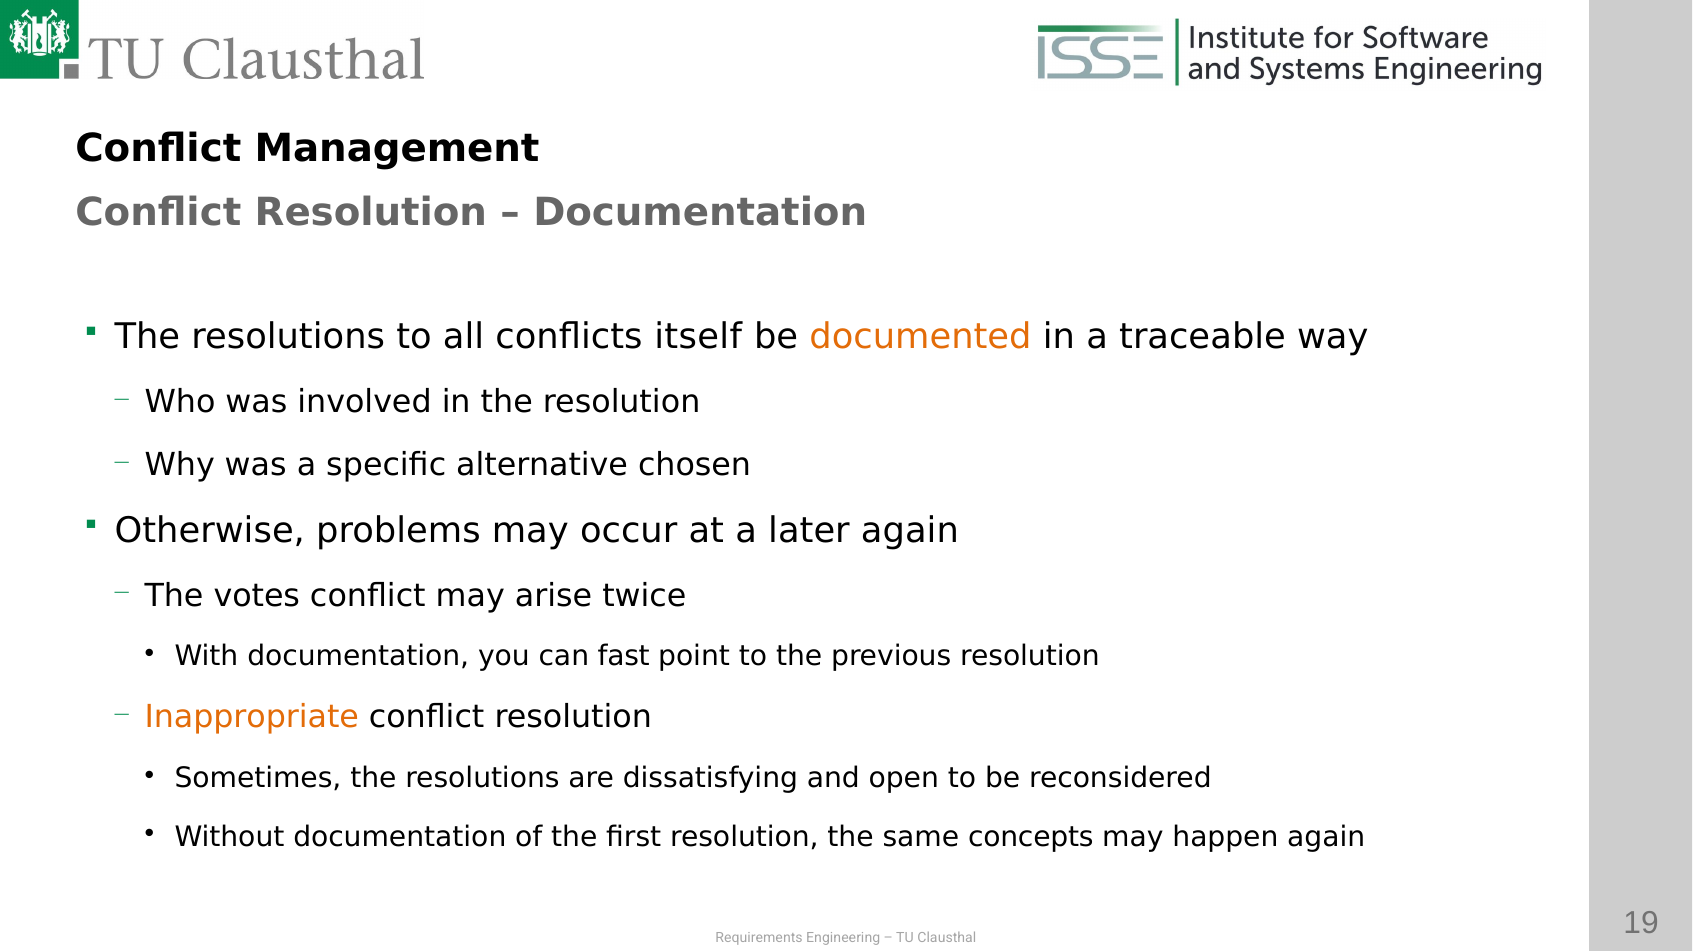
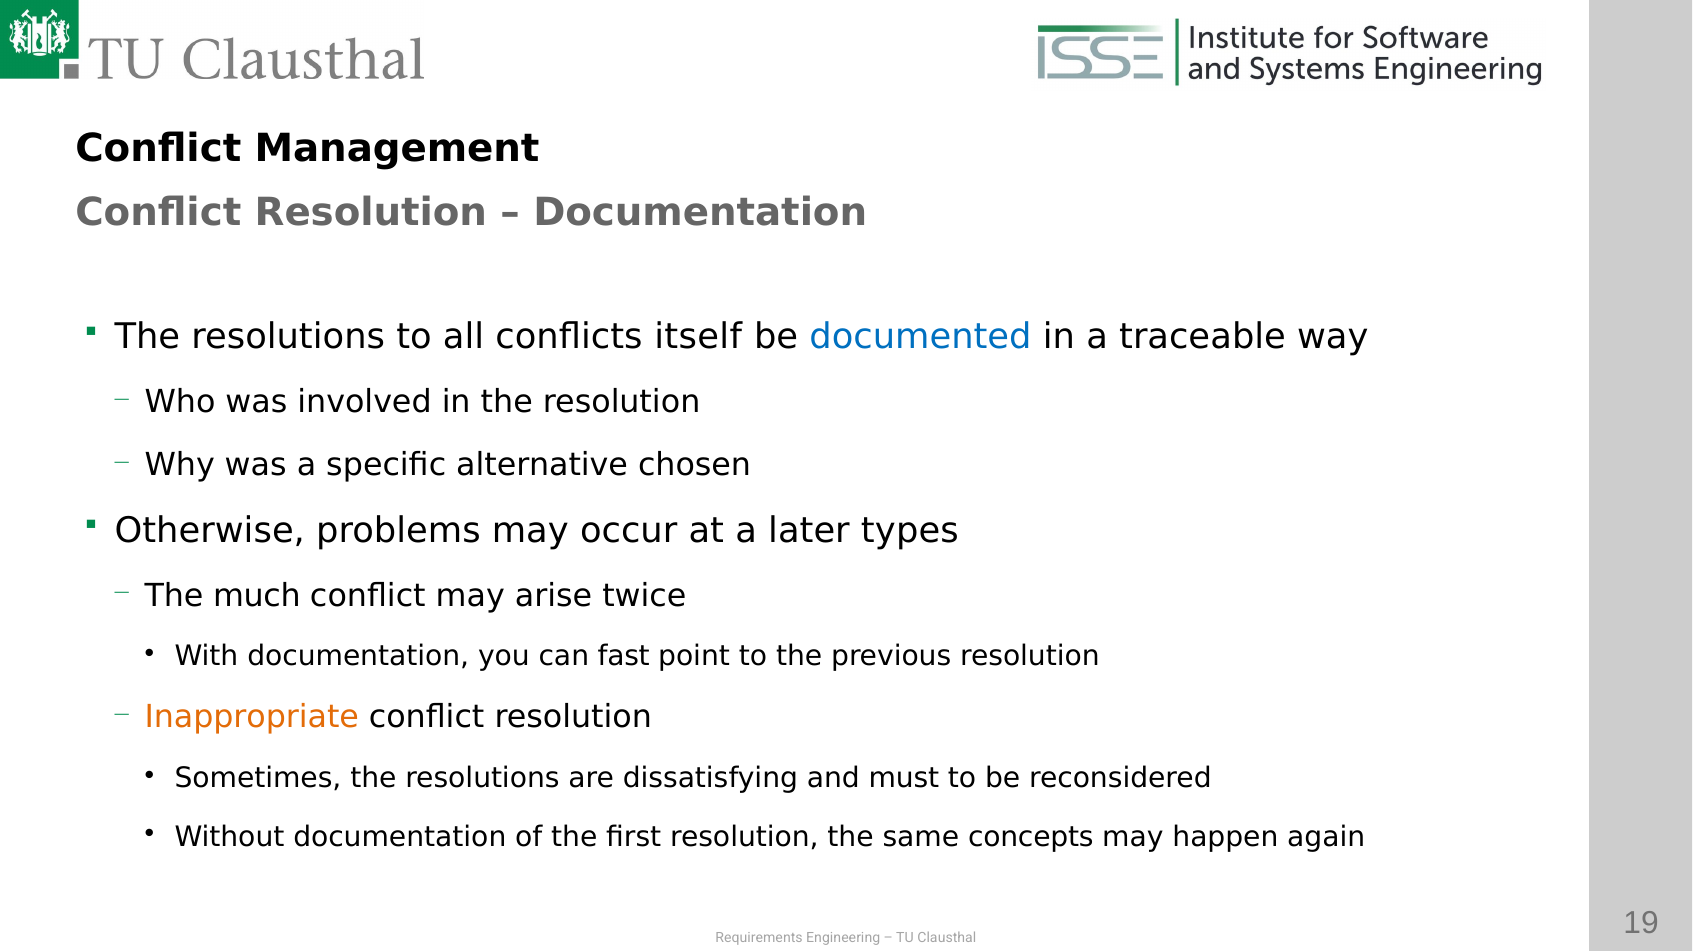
documented colour: orange -> blue
later again: again -> types
votes: votes -> much
open: open -> must
